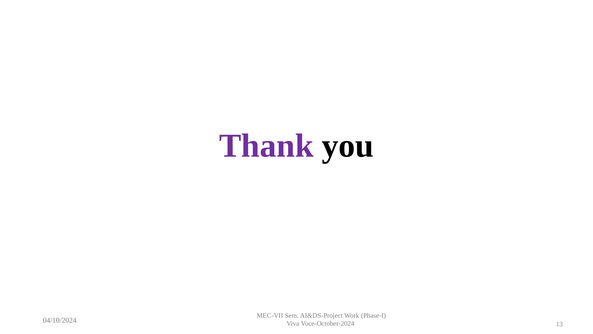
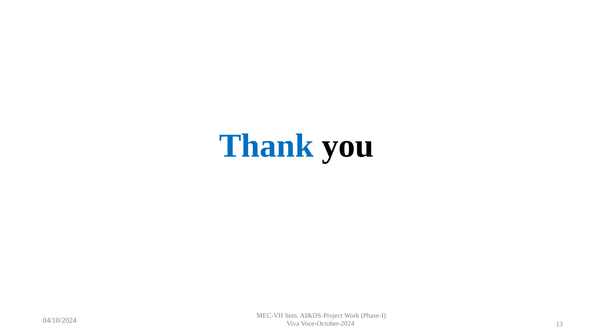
Thank colour: purple -> blue
